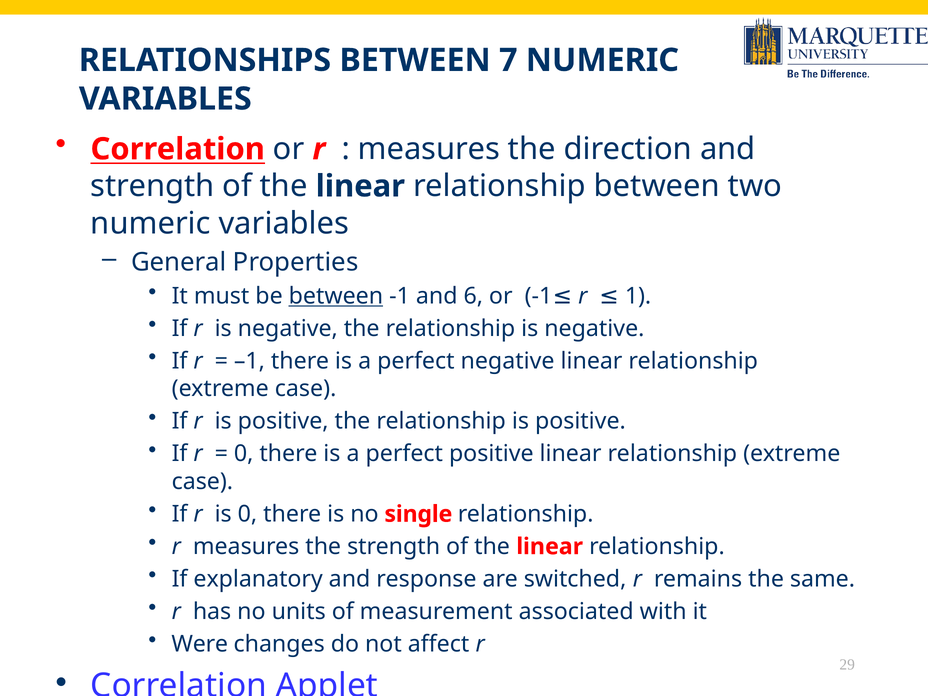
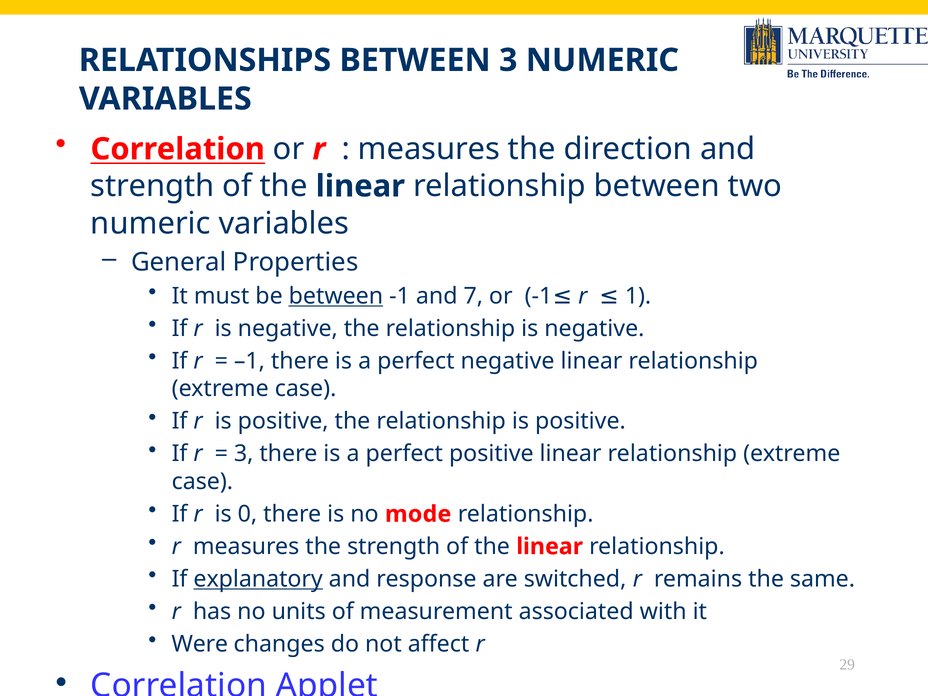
BETWEEN 7: 7 -> 3
6: 6 -> 7
0 at (244, 454): 0 -> 3
single: single -> mode
explanatory underline: none -> present
